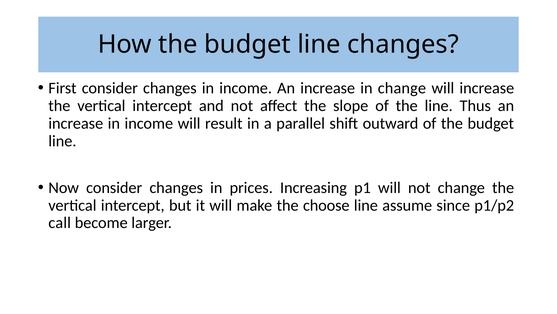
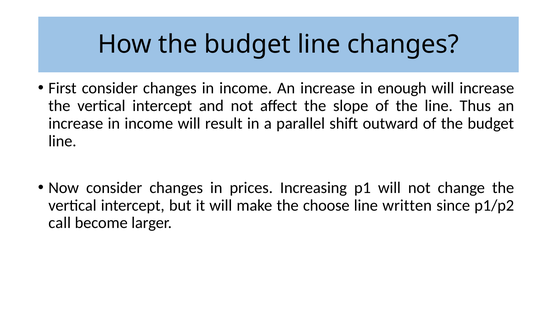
in change: change -> enough
assume: assume -> written
